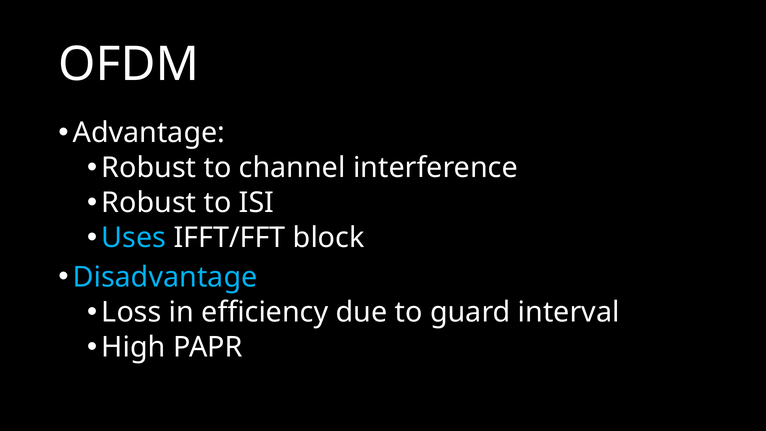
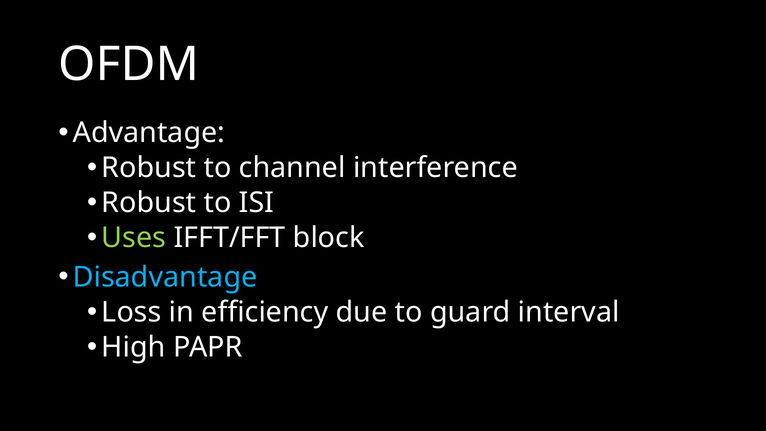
Uses colour: light blue -> light green
